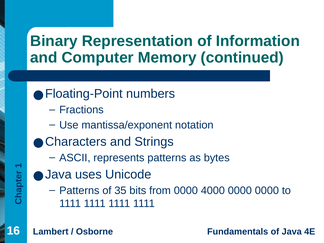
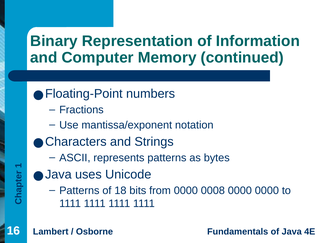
35: 35 -> 18
4000: 4000 -> 0008
